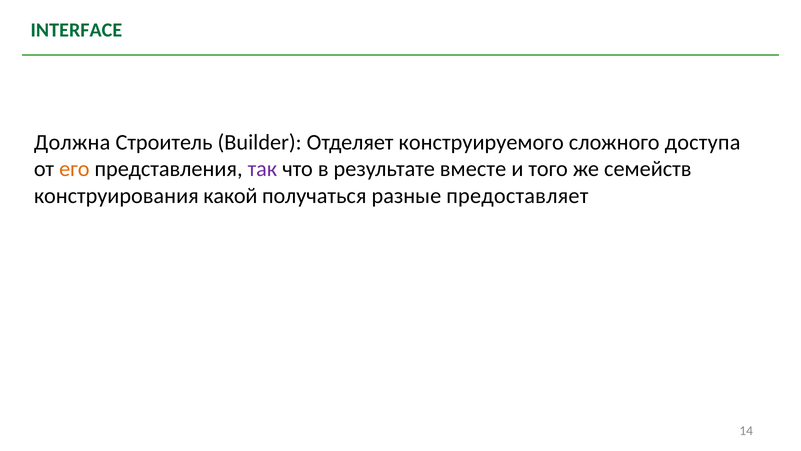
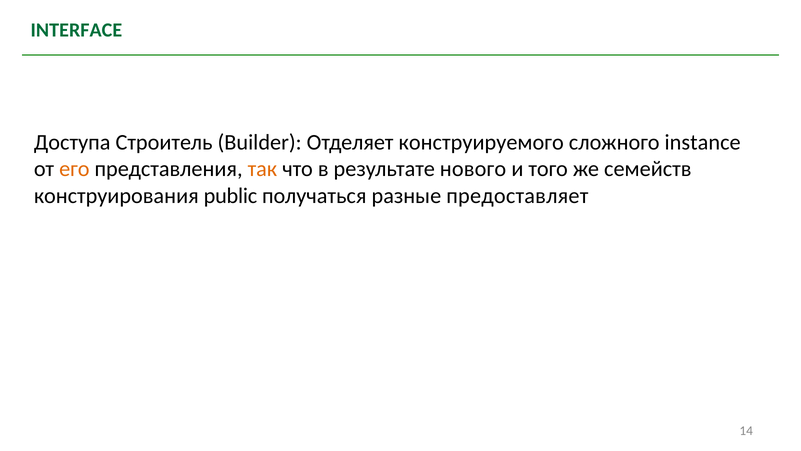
Должна: Должна -> Доступа
доступа: доступа -> instance
так colour: purple -> orange
вместе: вместе -> нового
какой: какой -> public
